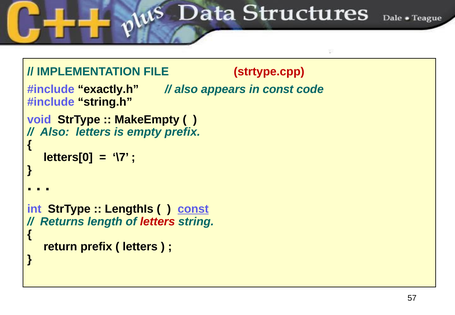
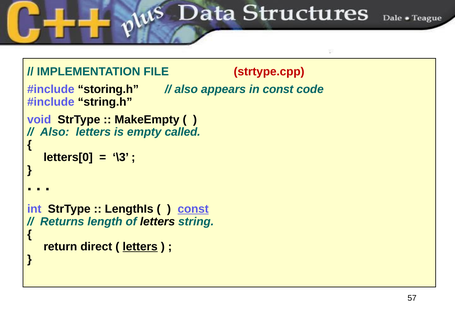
exactly.h: exactly.h -> storing.h
empty prefix: prefix -> called
\7: \7 -> \3
letters at (158, 222) colour: red -> black
return prefix: prefix -> direct
letters at (140, 247) underline: none -> present
